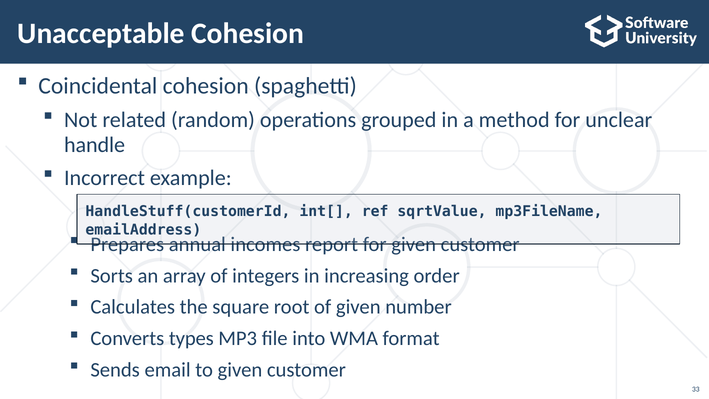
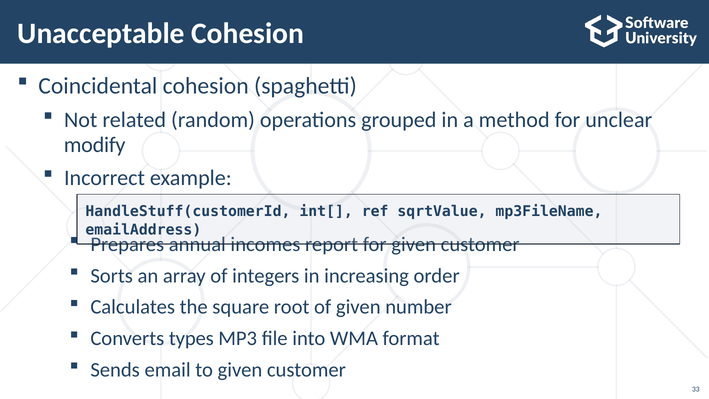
handle: handle -> modify
